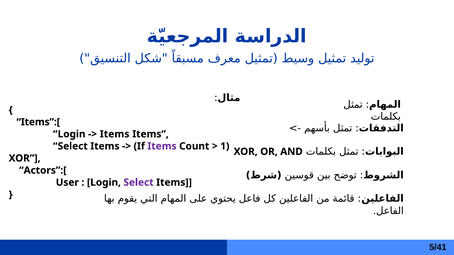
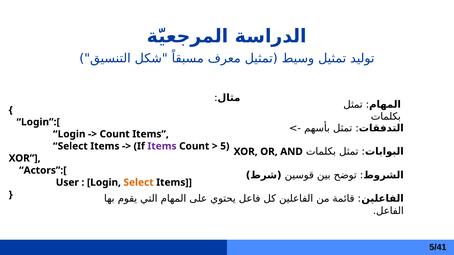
Items”:[: Items”:[ -> Login”:[
Items at (115, 134): Items -> Count
1: 1 -> 5
Select at (139, 183) colour: purple -> orange
